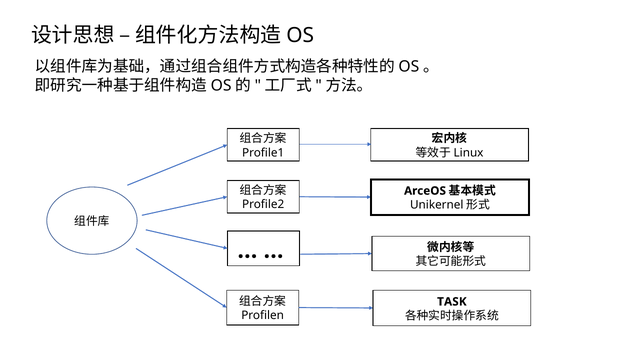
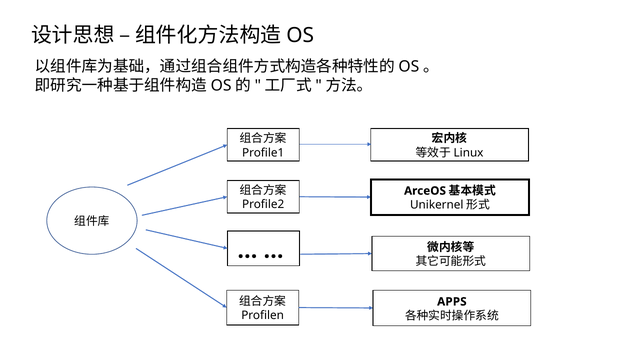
TASK: TASK -> APPS
